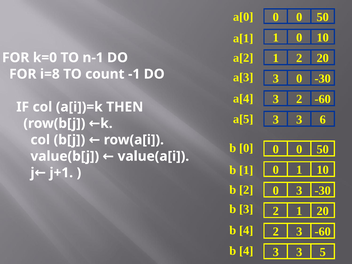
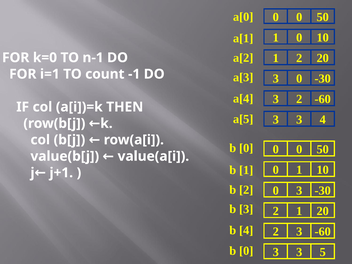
i=8: i=8 -> i=1
3 6: 6 -> 4
4 at (246, 251): 4 -> 0
